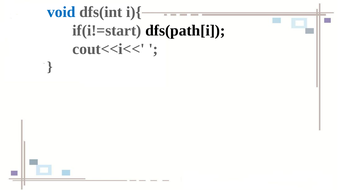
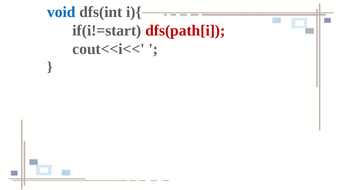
dfs(path[i colour: black -> red
